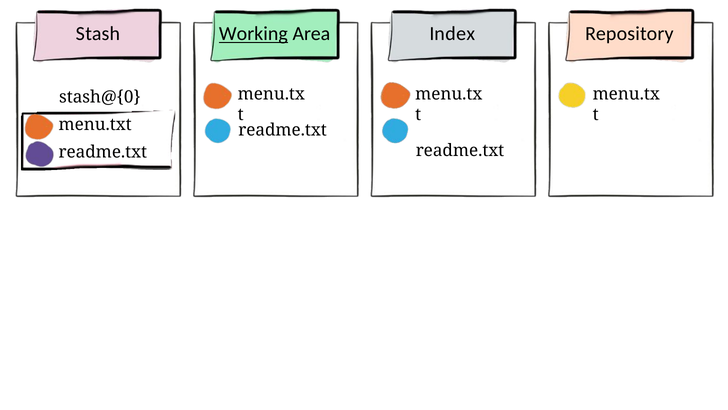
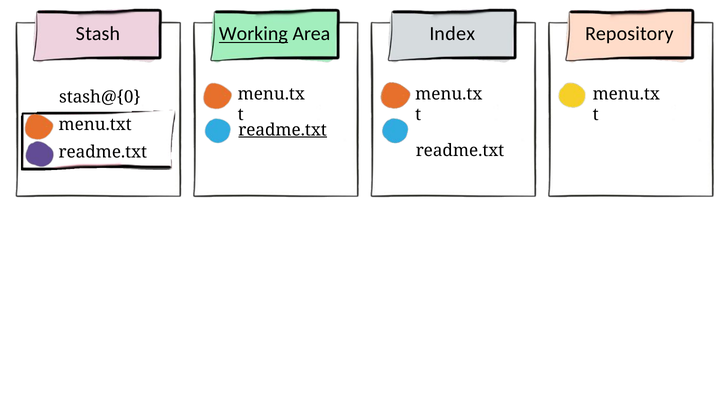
readme.txt at (283, 130) underline: none -> present
